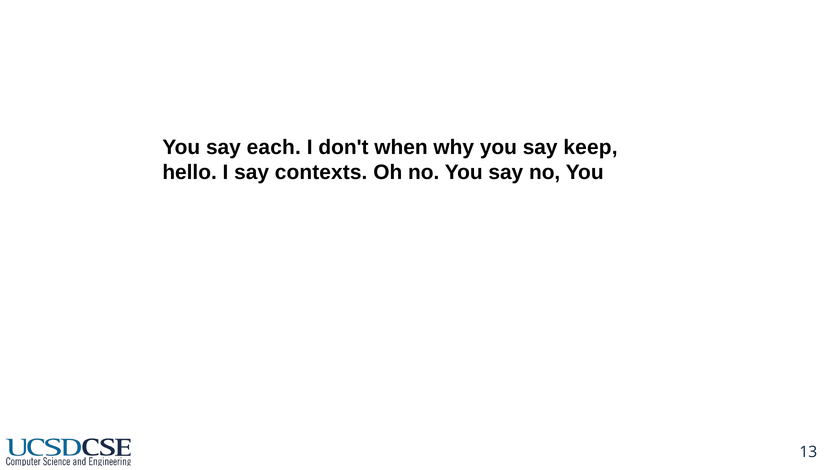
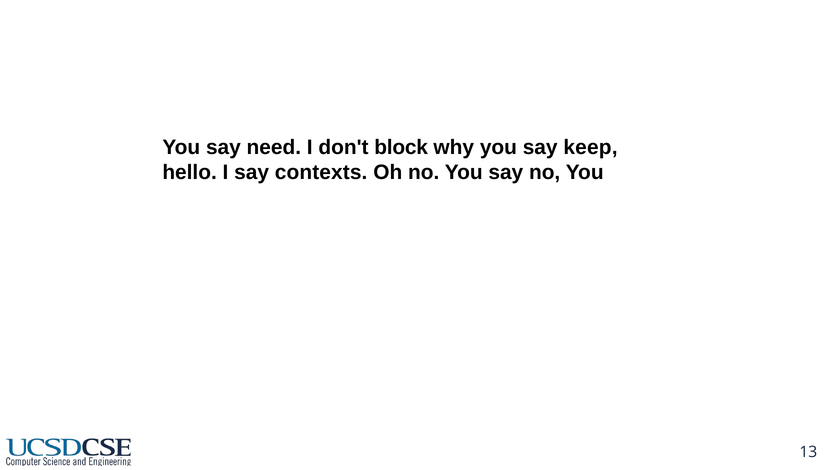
each: each -> need
when: when -> block
